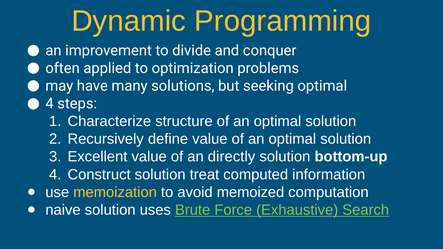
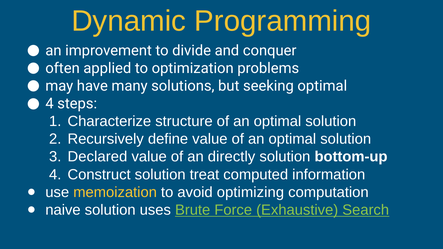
Excellent: Excellent -> Declared
memoized: memoized -> optimizing
